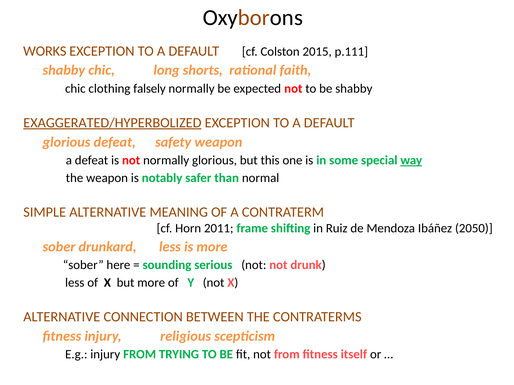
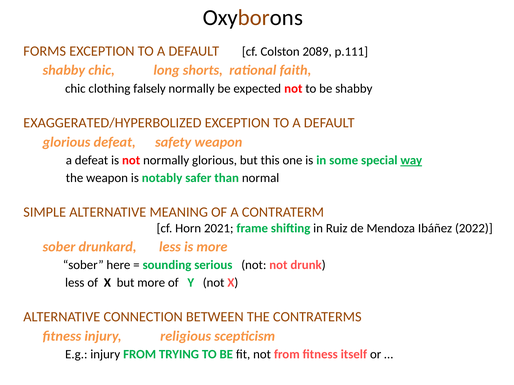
WORKS: WORKS -> FORMS
2015: 2015 -> 2089
EXAGGERATED/HYPERBOLIZED underline: present -> none
2011: 2011 -> 2021
2050: 2050 -> 2022
